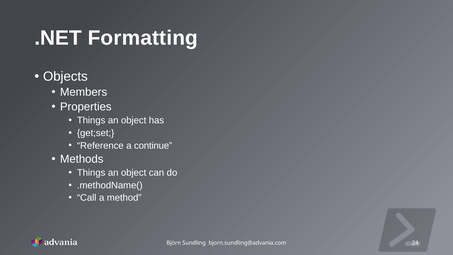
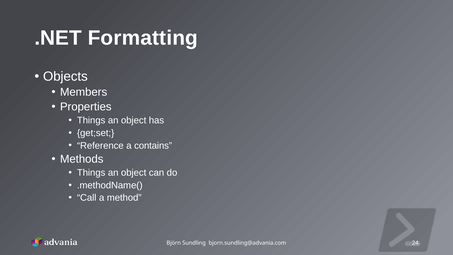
continue: continue -> contains
